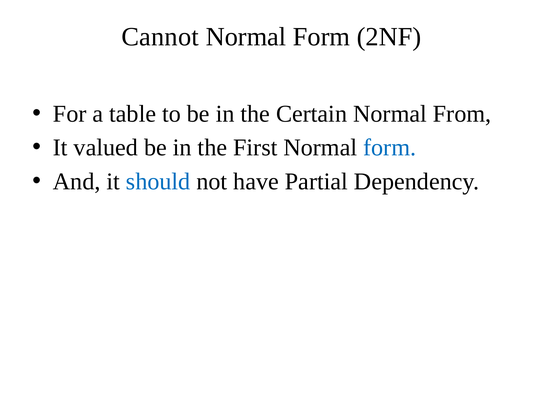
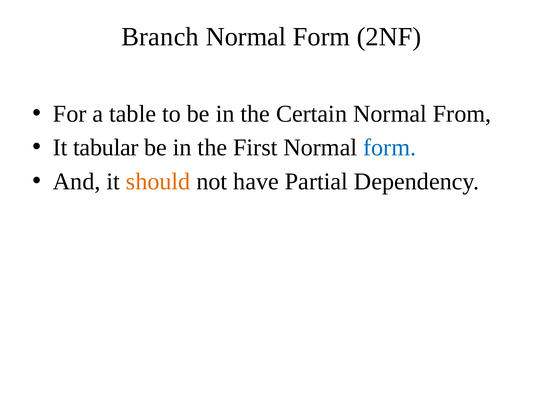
Cannot: Cannot -> Branch
valued: valued -> tabular
should colour: blue -> orange
